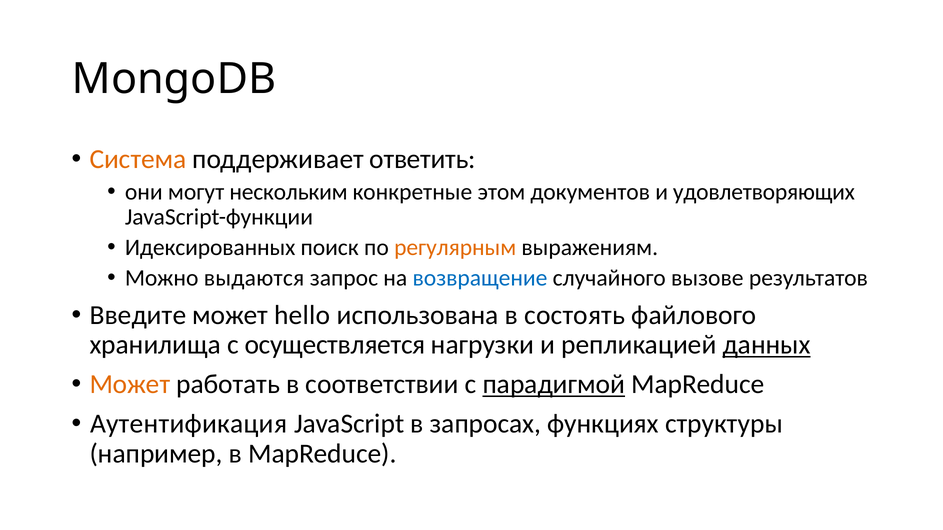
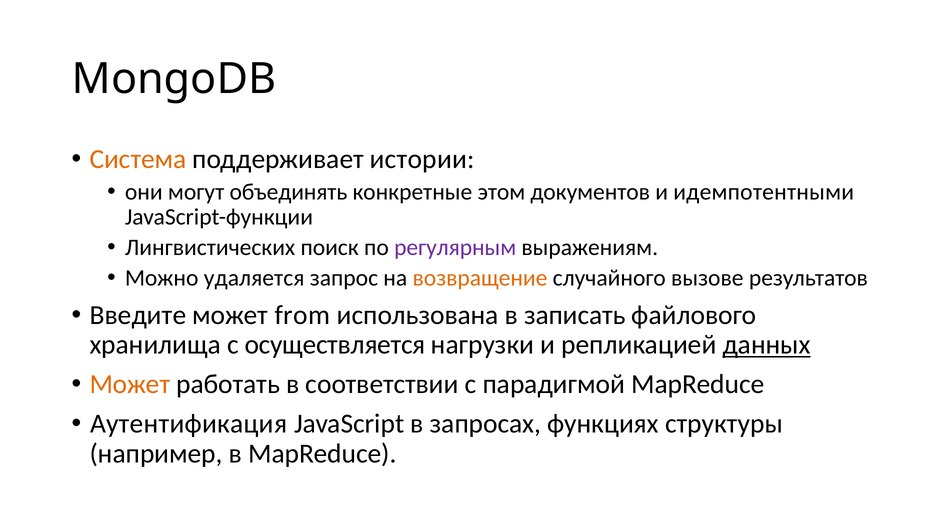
ответить: ответить -> истории
нескольким: нескольким -> объединять
удовлетворяющих: удовлетворяющих -> идемпотентными
Идексированных: Идексированных -> Лингвистических
регулярным colour: orange -> purple
выдаются: выдаются -> удаляется
возвращение colour: blue -> orange
hello: hello -> from
состоять: состоять -> записать
парадигмой underline: present -> none
